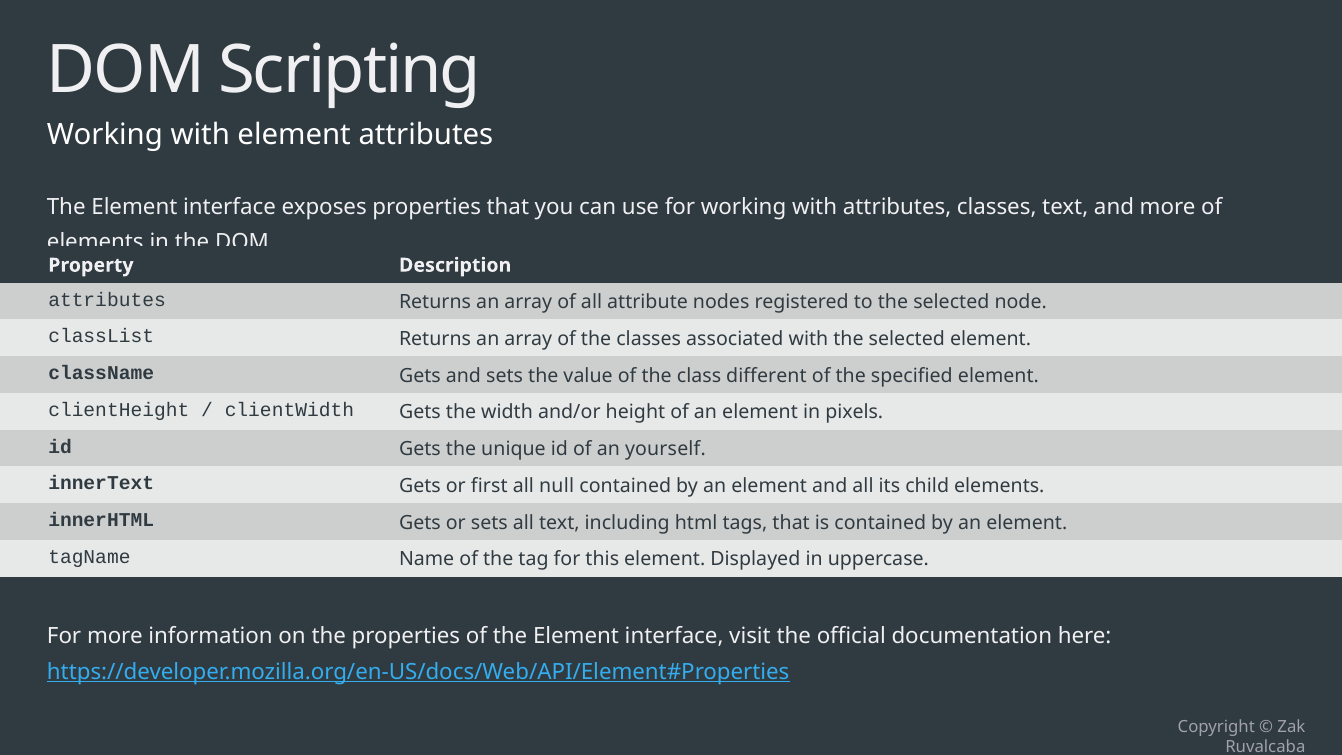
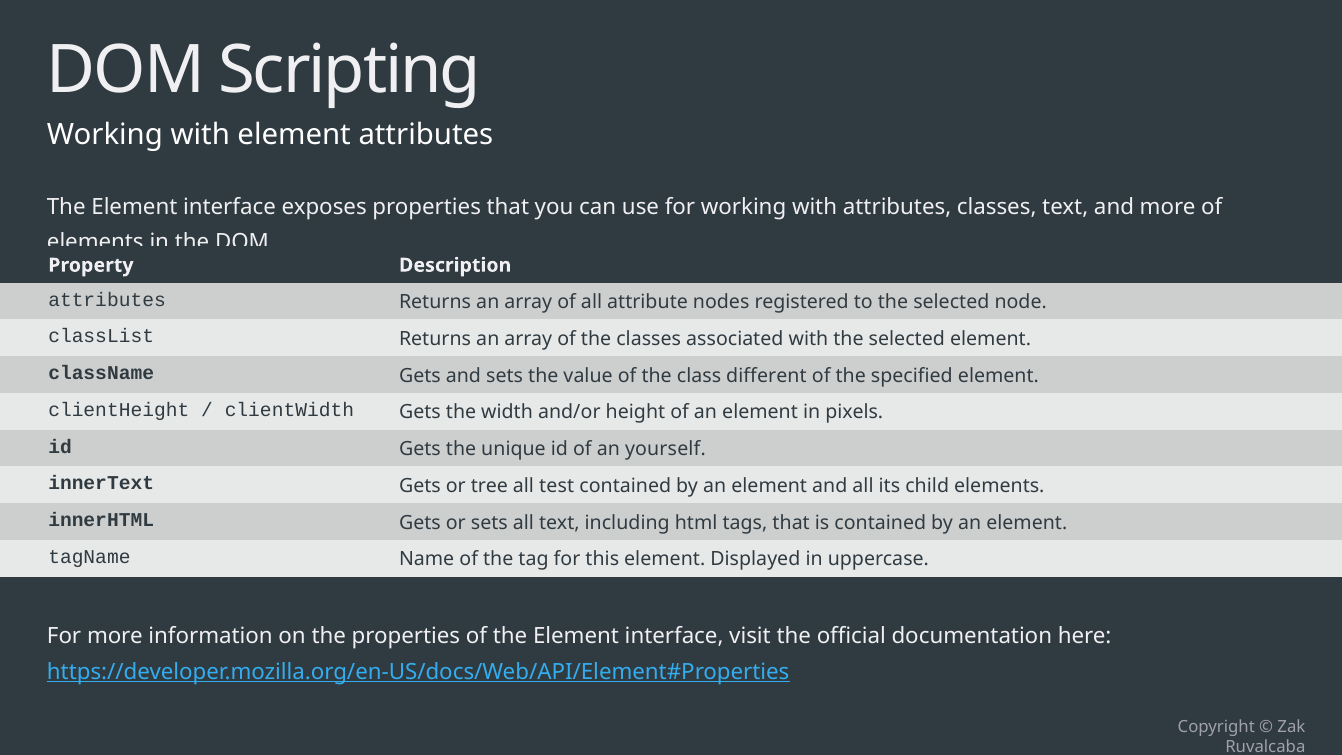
first: first -> tree
null: null -> test
